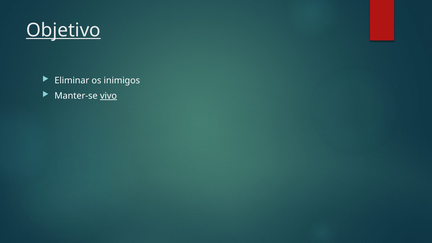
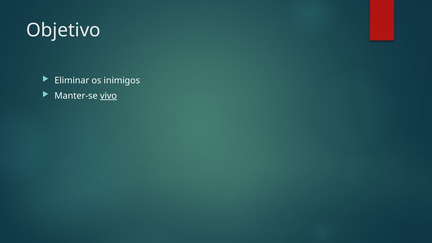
Objetivo underline: present -> none
